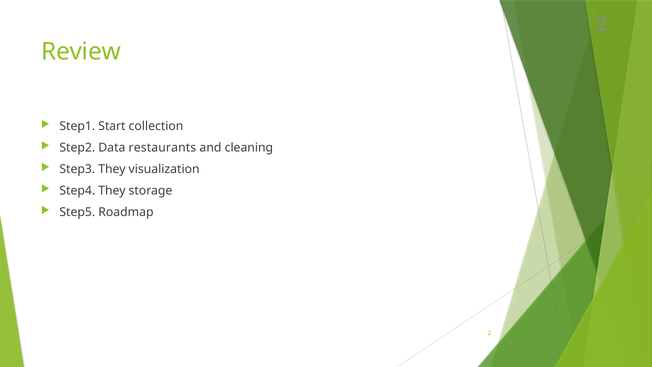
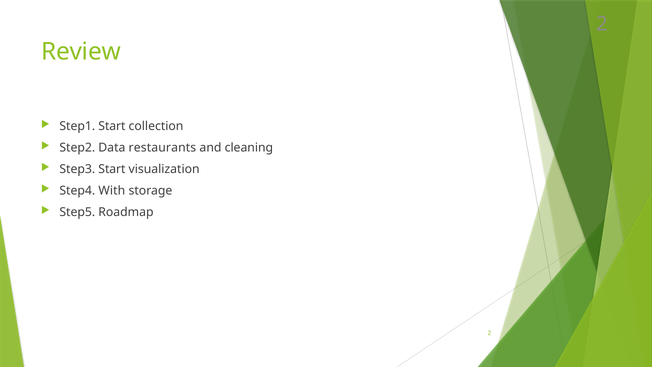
Step3 They: They -> Start
Step4 They: They -> With
